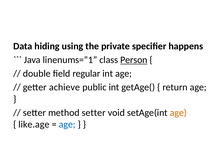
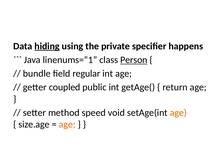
hiding at (47, 46) underline: none -> present
double: double -> bundle
achieve: achieve -> coupled
method setter: setter -> speed
like.age: like.age -> size.age
age at (67, 124) colour: blue -> orange
